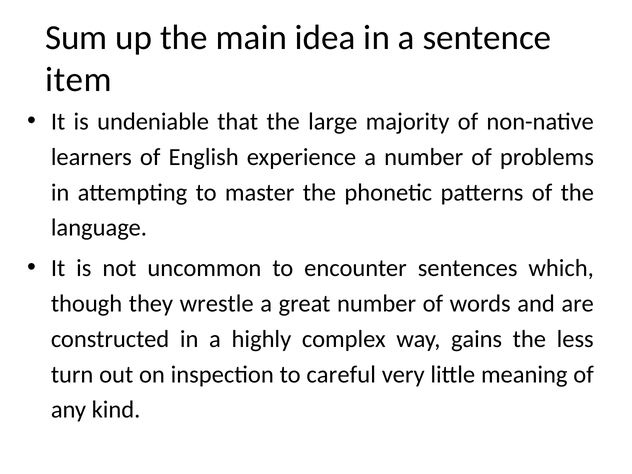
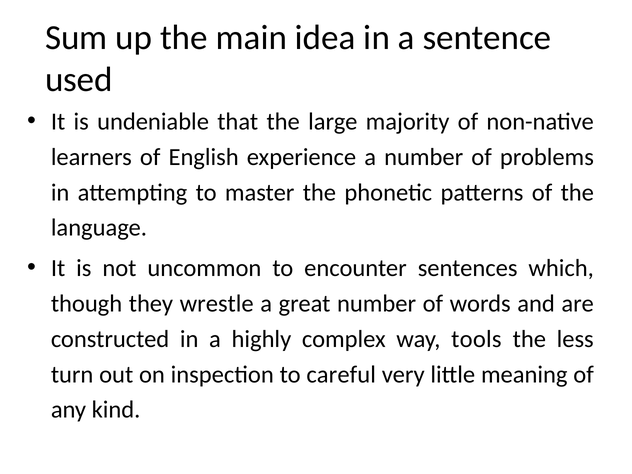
item: item -> used
gains: gains -> tools
